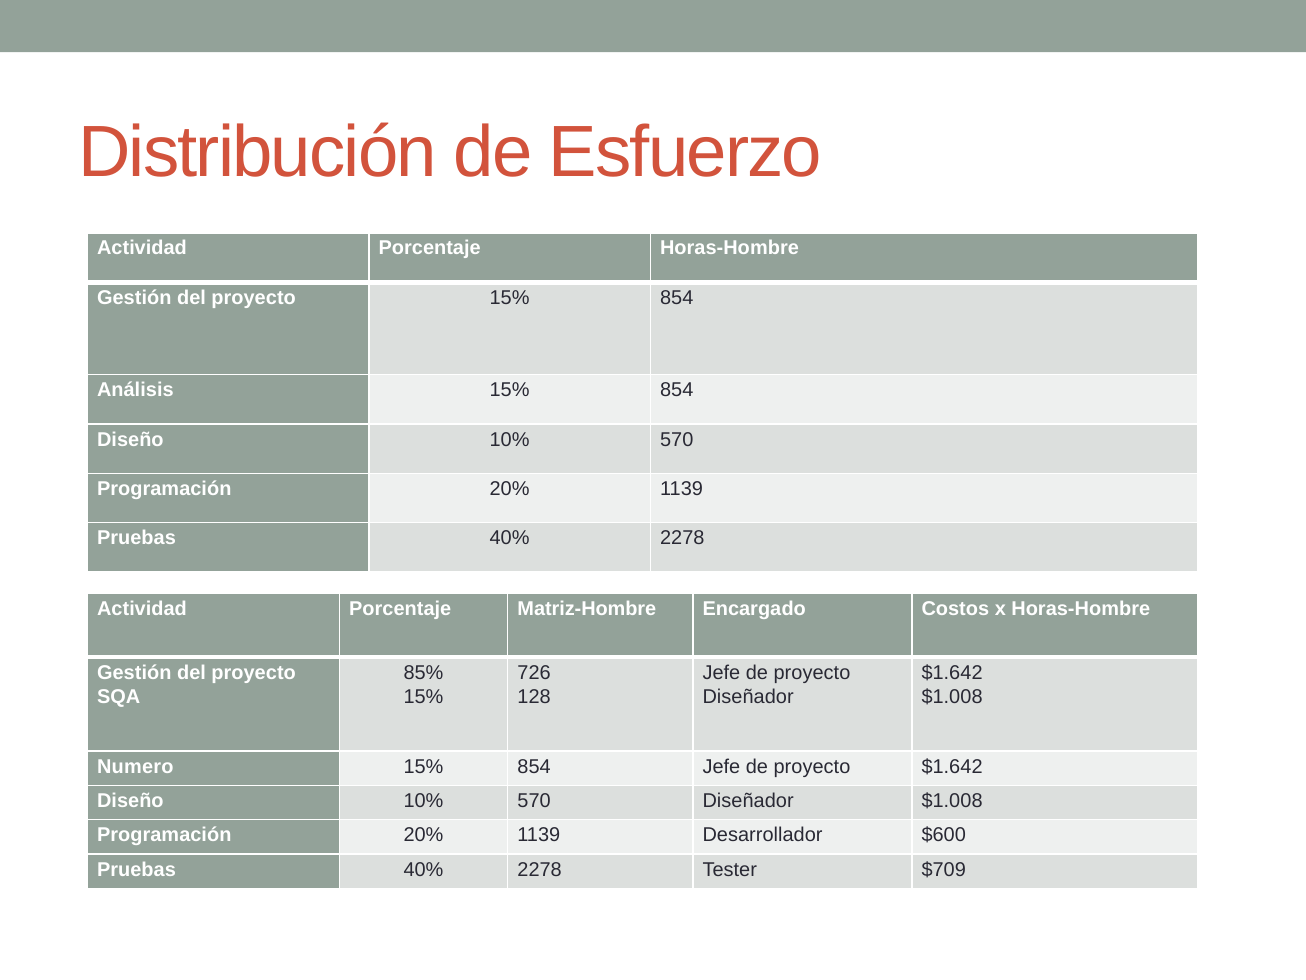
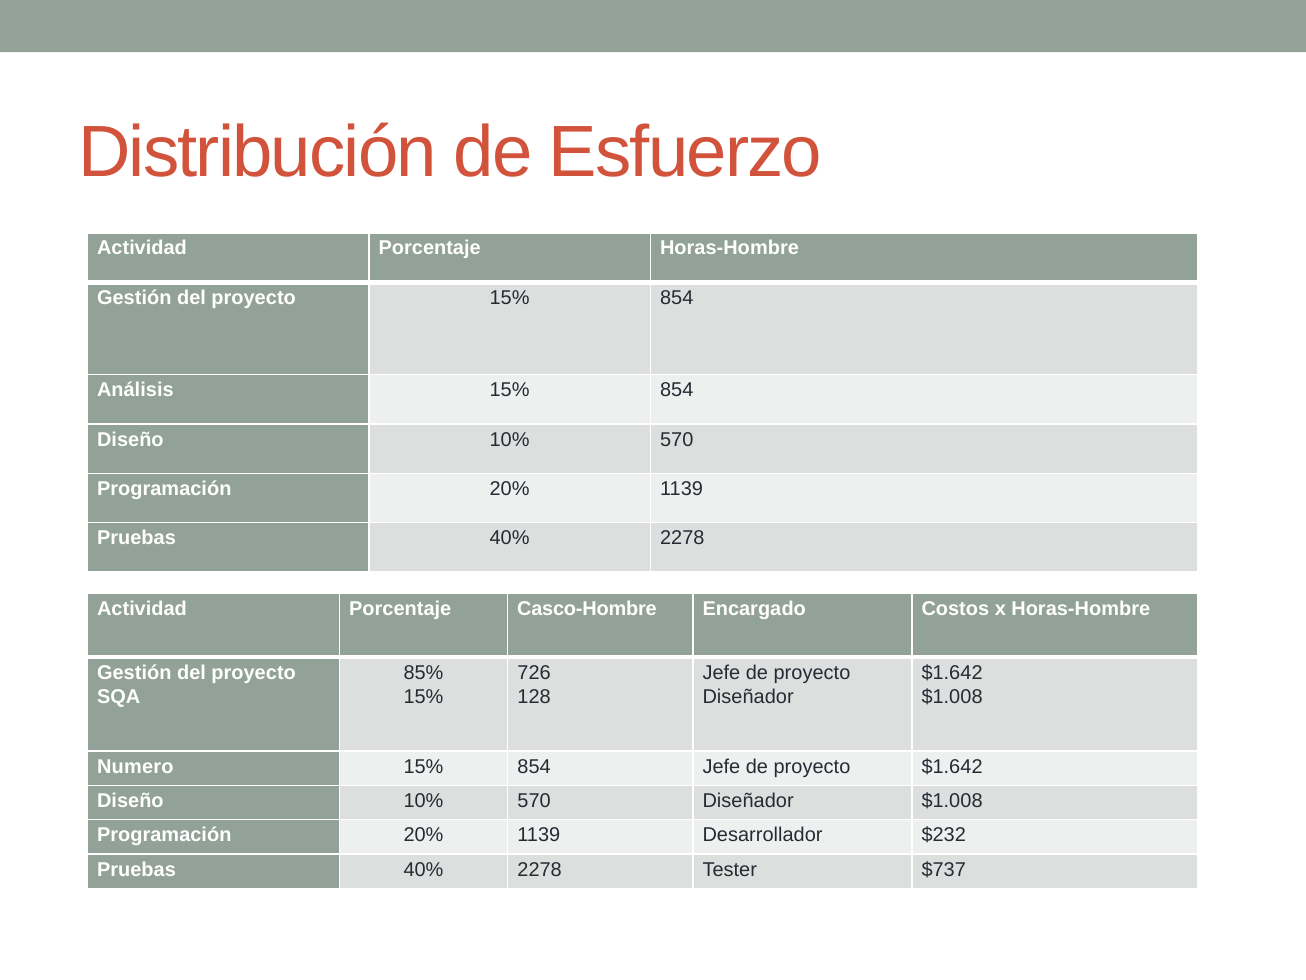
Matriz-Hombre: Matriz-Hombre -> Casco-Hombre
$600: $600 -> $232
$709: $709 -> $737
